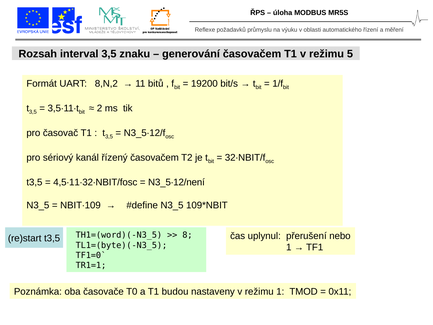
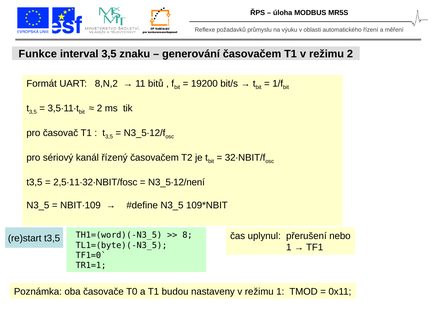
Rozsah: Rozsah -> Funkce
režimu 5: 5 -> 2
4,5∙11∙32∙NBIT/fosc: 4,5∙11∙32∙NBIT/fosc -> 2,5∙11∙32∙NBIT/fosc
